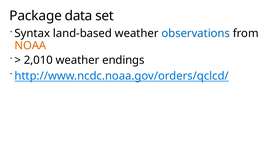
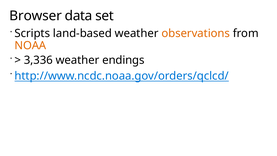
Package: Package -> Browser
Syntax: Syntax -> Scripts
observations colour: blue -> orange
2,010: 2,010 -> 3,336
